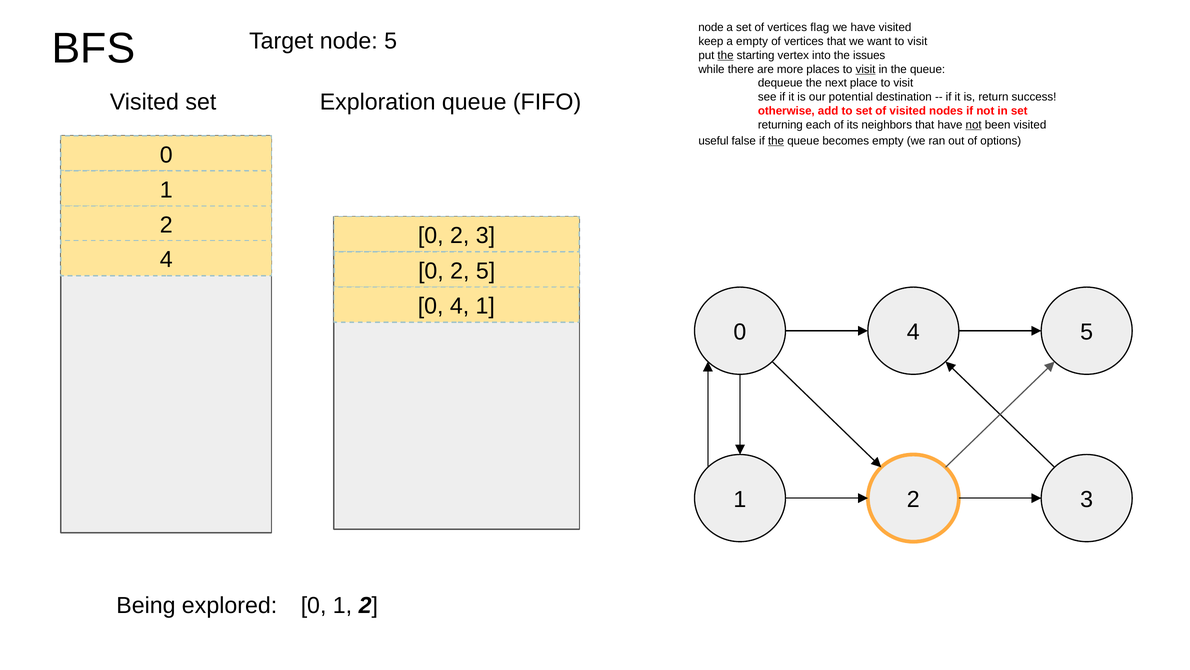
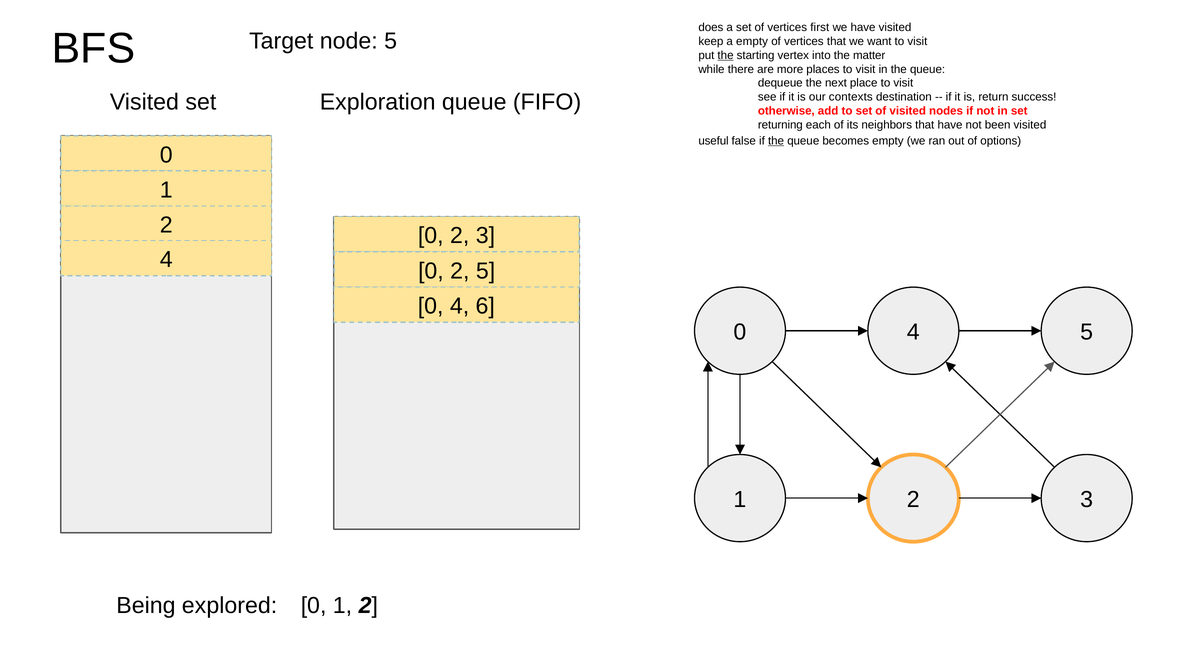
node at (711, 28): node -> does
flag: flag -> first
issues: issues -> matter
visit at (866, 69) underline: present -> none
potential: potential -> contexts
not at (974, 125) underline: present -> none
4 1: 1 -> 6
